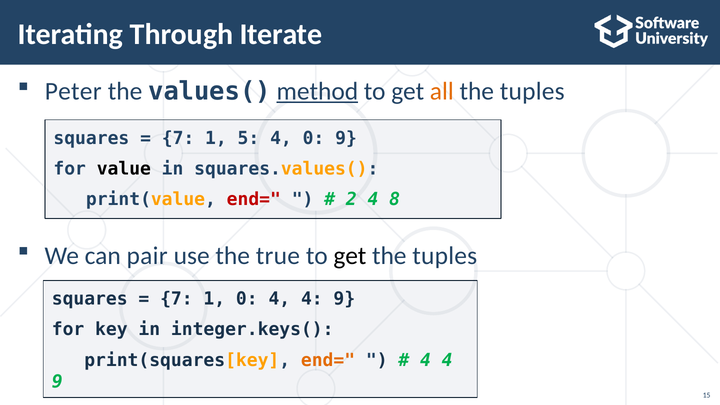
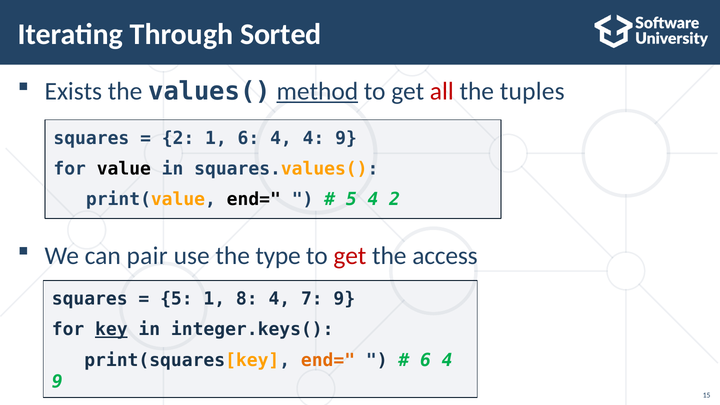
Iterate: Iterate -> Sorted
Peter: Peter -> Exists
all colour: orange -> red
7 at (178, 138): 7 -> 2
1 5: 5 -> 6
4 0: 0 -> 4
end= at (254, 199) colour: red -> black
2 at (351, 199): 2 -> 5
4 8: 8 -> 2
true: true -> type
get at (350, 256) colour: black -> red
tuples at (445, 256): tuples -> access
7 at (176, 299): 7 -> 5
1 0: 0 -> 8
4 at (312, 299): 4 -> 7
key underline: none -> present
4 at (425, 360): 4 -> 6
